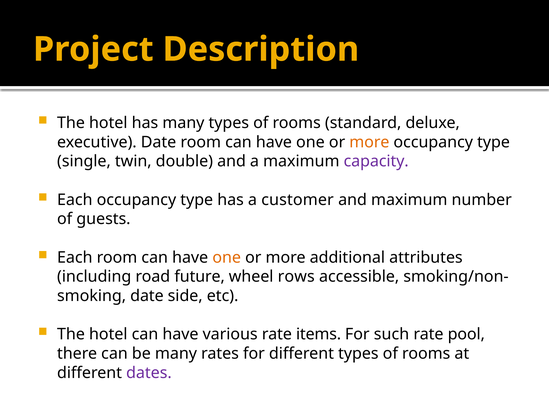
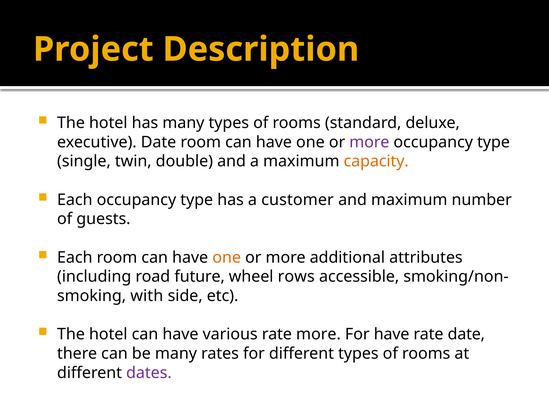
more at (369, 142) colour: orange -> purple
capacity colour: purple -> orange
date at (147, 296): date -> with
rate items: items -> more
For such: such -> have
rate pool: pool -> date
